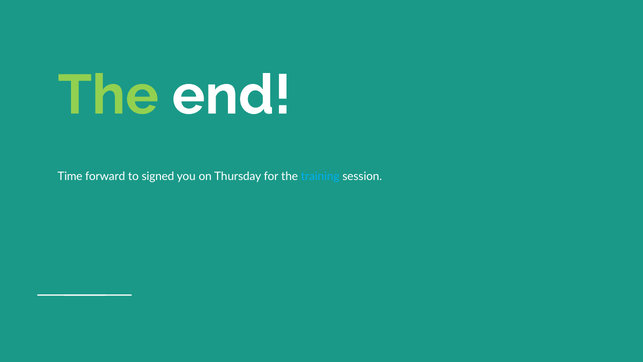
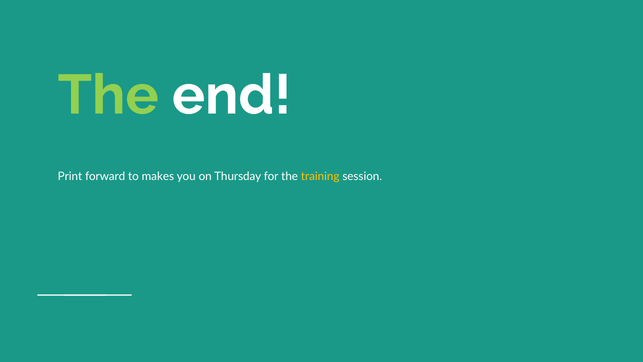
Time: Time -> Print
signed: signed -> makes
training colour: light blue -> yellow
